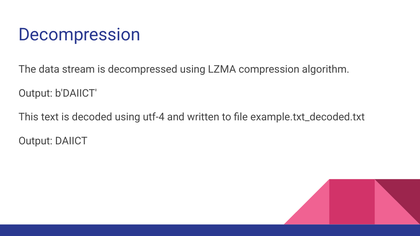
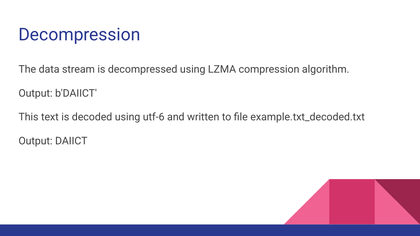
utf-4: utf-4 -> utf-6
